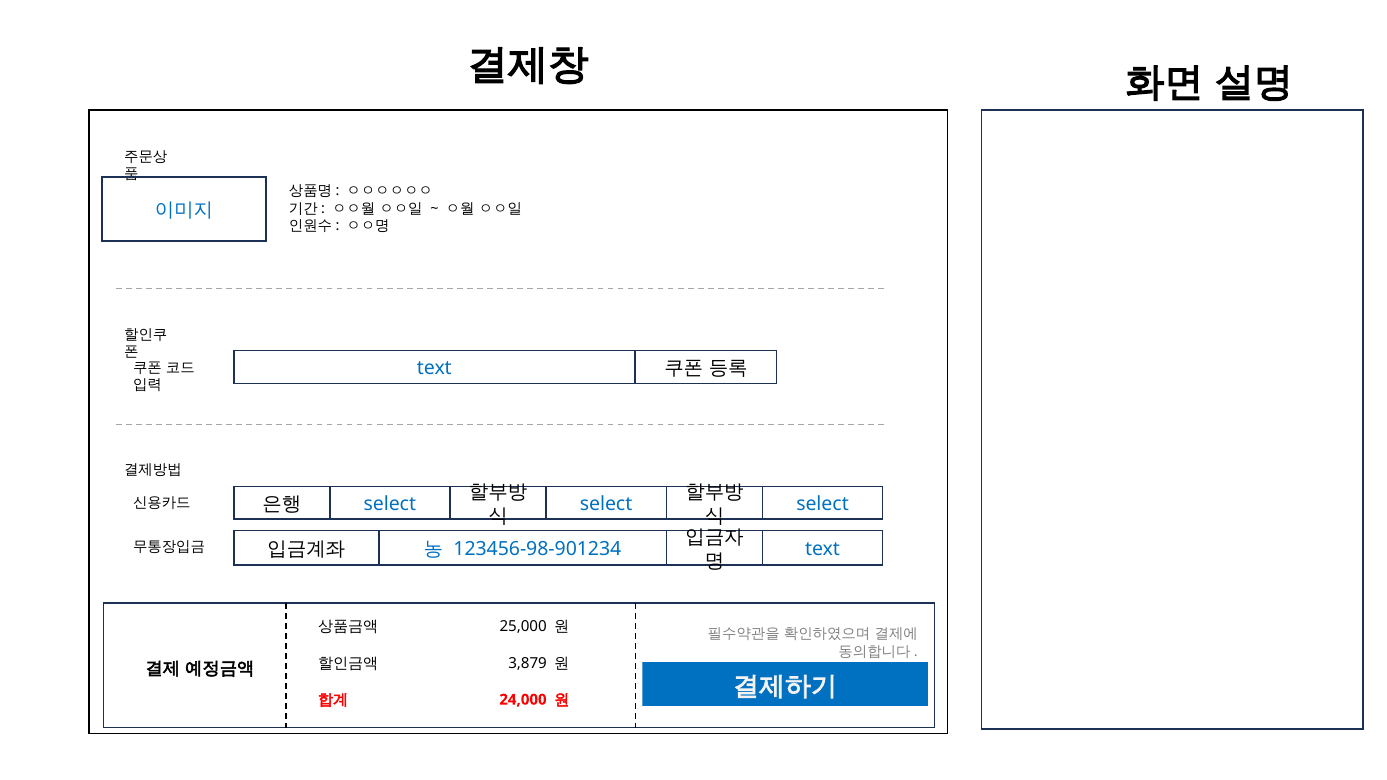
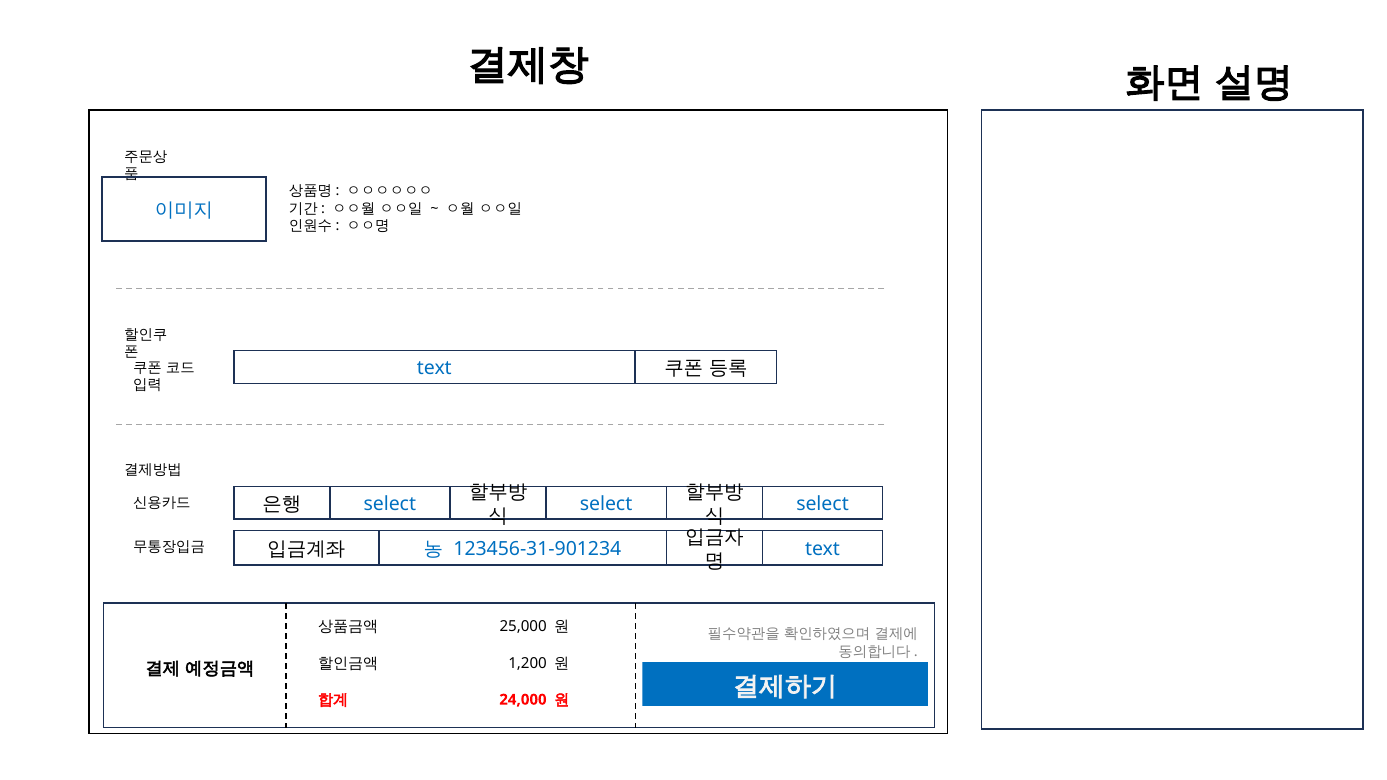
123456-98-901234: 123456-98-901234 -> 123456-31-901234
3,879: 3,879 -> 1,200
